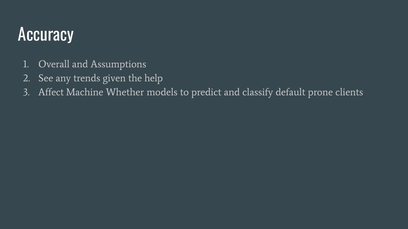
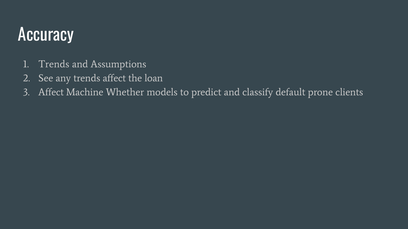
Overall at (54, 64): Overall -> Trends
trends given: given -> affect
help: help -> loan
